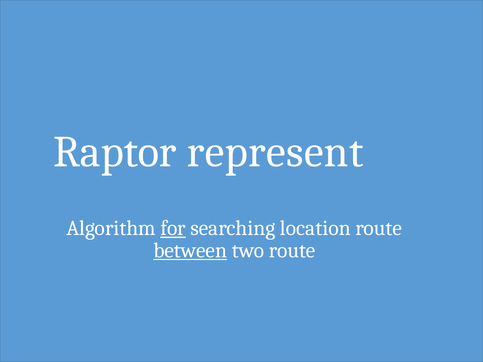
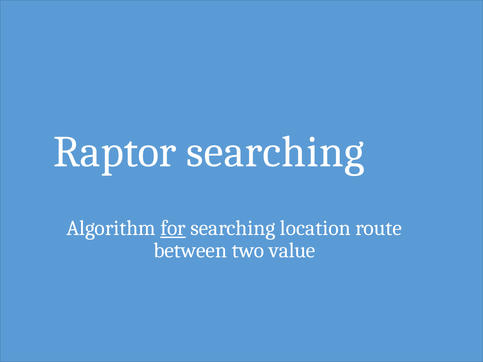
Raptor represent: represent -> searching
between underline: present -> none
two route: route -> value
